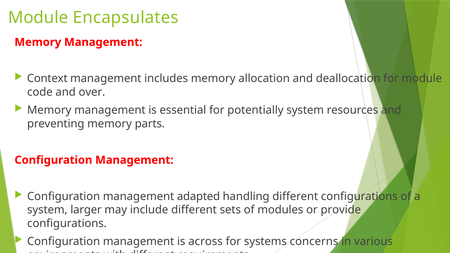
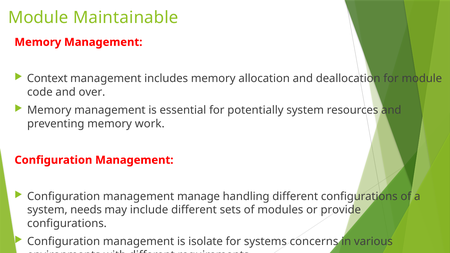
Encapsulates: Encapsulates -> Maintainable
parts: parts -> work
adapted: adapted -> manage
larger: larger -> needs
across: across -> isolate
